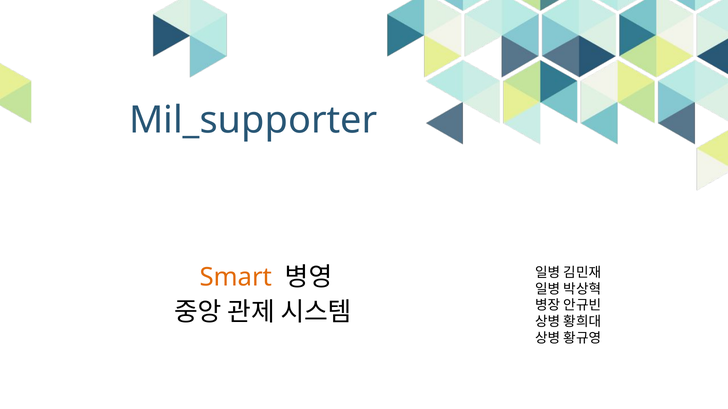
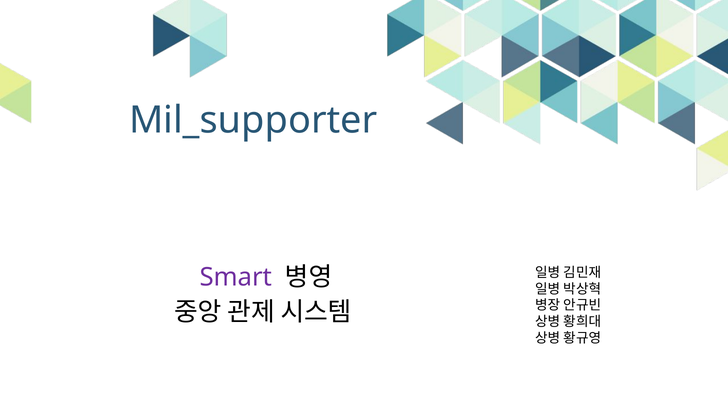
Smart colour: orange -> purple
